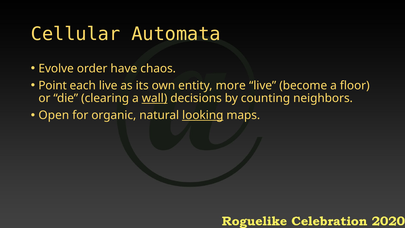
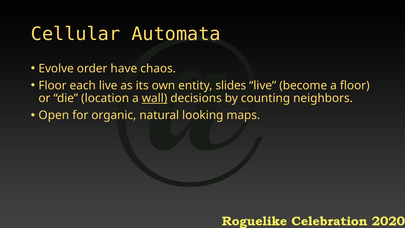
Point at (53, 85): Point -> Floor
more: more -> slides
clearing: clearing -> location
looking underline: present -> none
